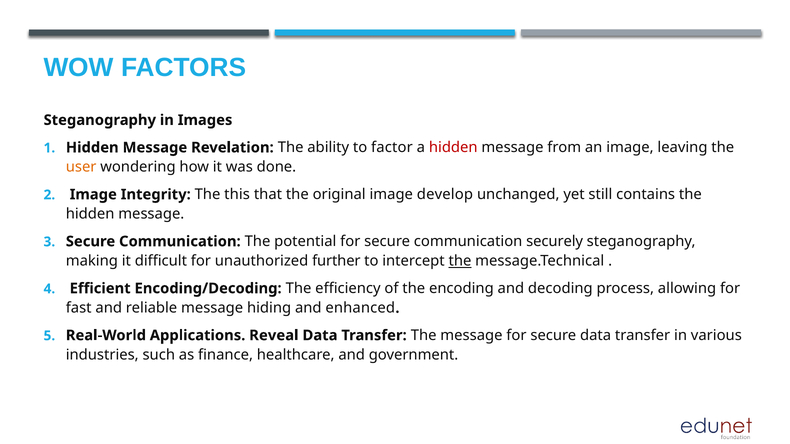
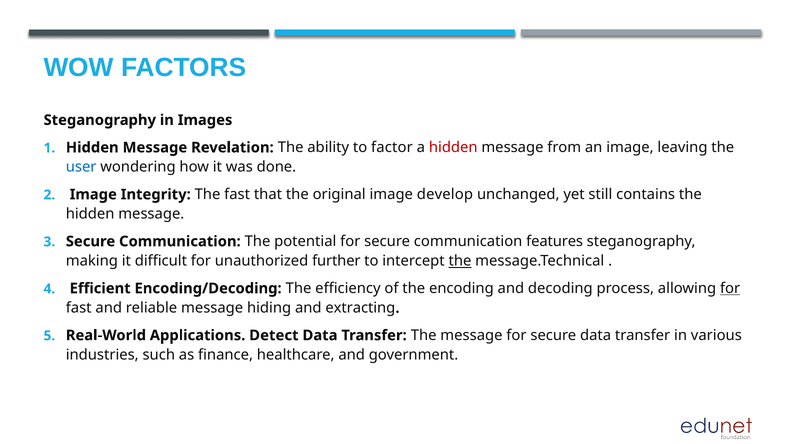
user colour: orange -> blue
The this: this -> fast
securely: securely -> features
for at (730, 289) underline: none -> present
enhanced: enhanced -> extracting
Reveal: Reveal -> Detect
